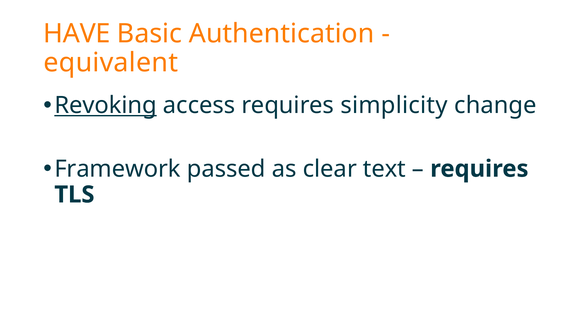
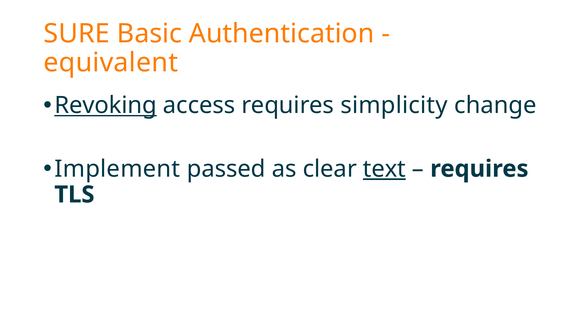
HAVE: HAVE -> SURE
Framework: Framework -> Implement
text underline: none -> present
